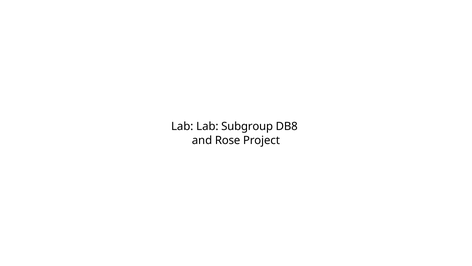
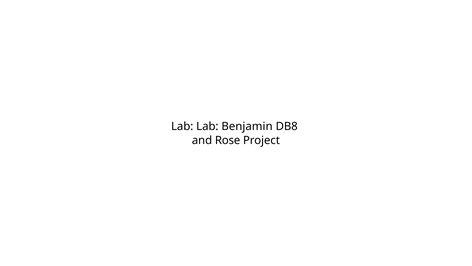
Subgroup: Subgroup -> Benjamin
